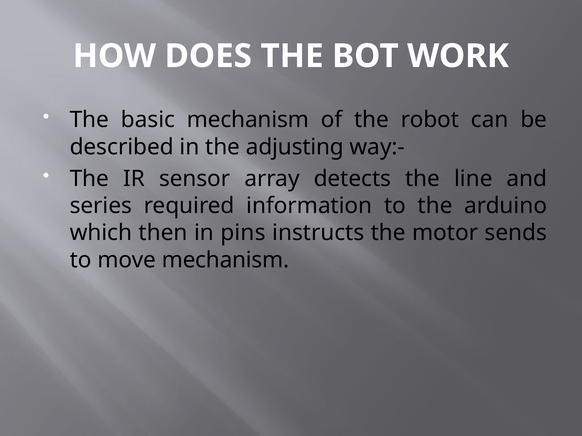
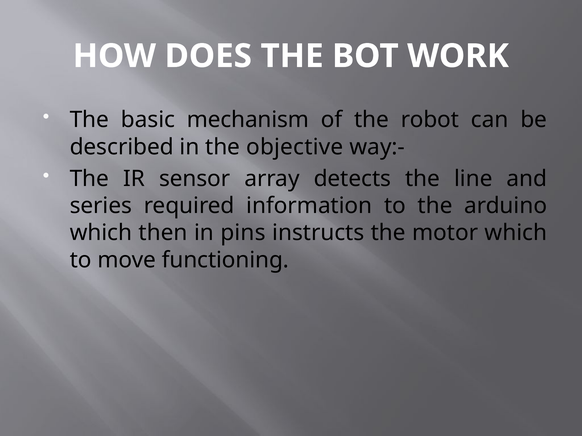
adjusting: adjusting -> objective
motor sends: sends -> which
move mechanism: mechanism -> functioning
